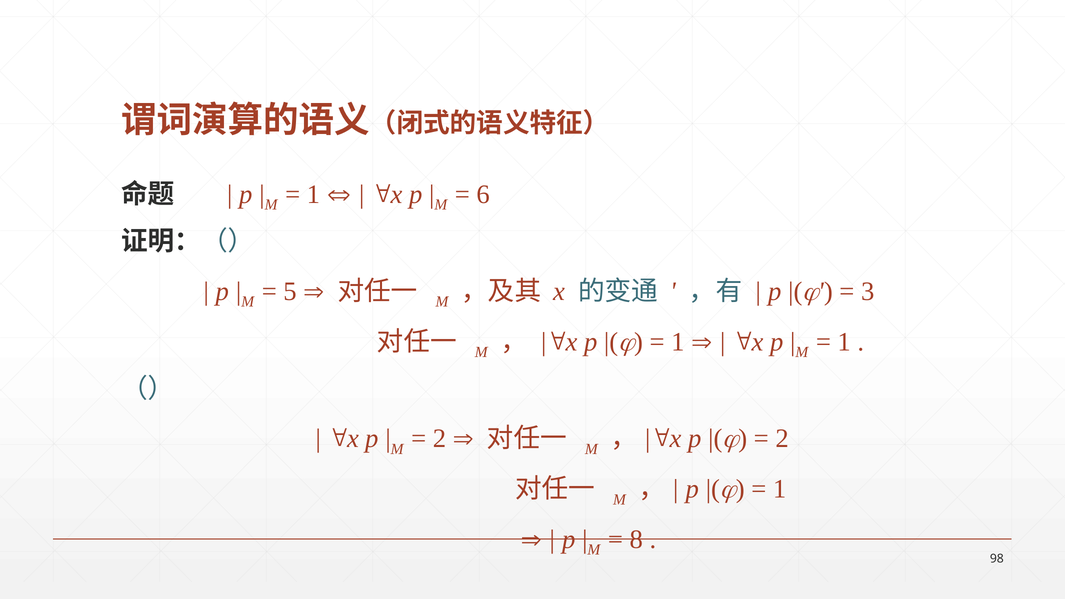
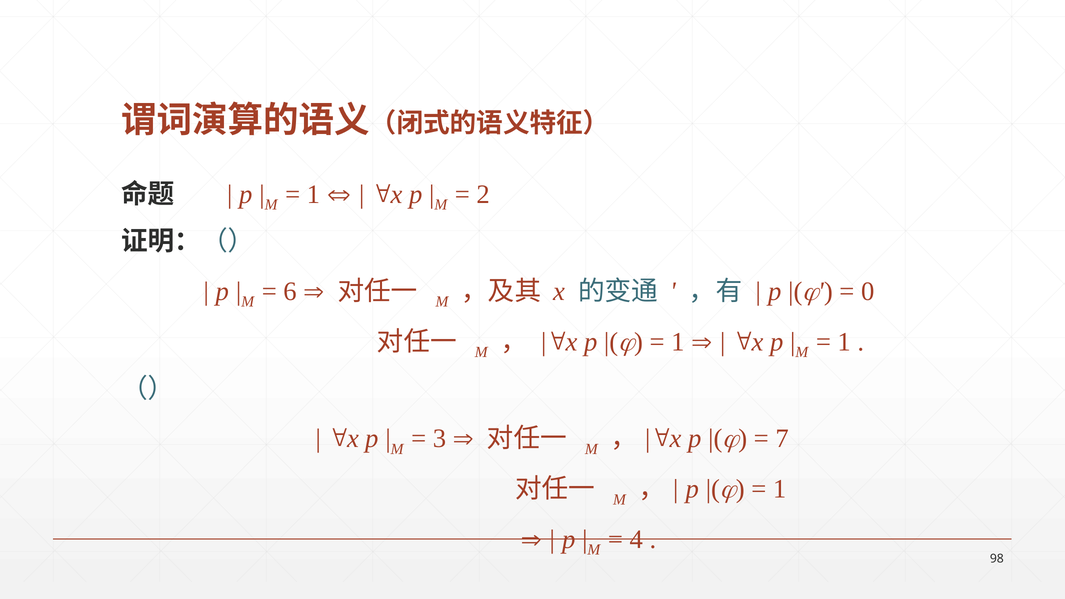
6: 6 -> 2
5: 5 -> 6
3: 3 -> 0
2 at (439, 439): 2 -> 3
2 at (782, 439): 2 -> 7
8: 8 -> 4
